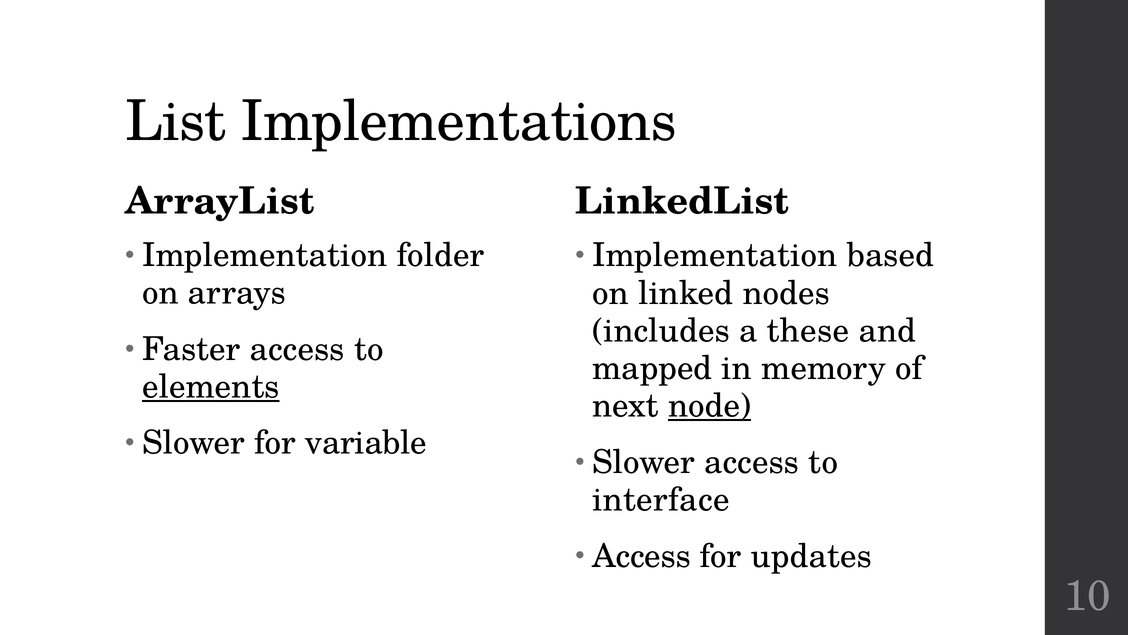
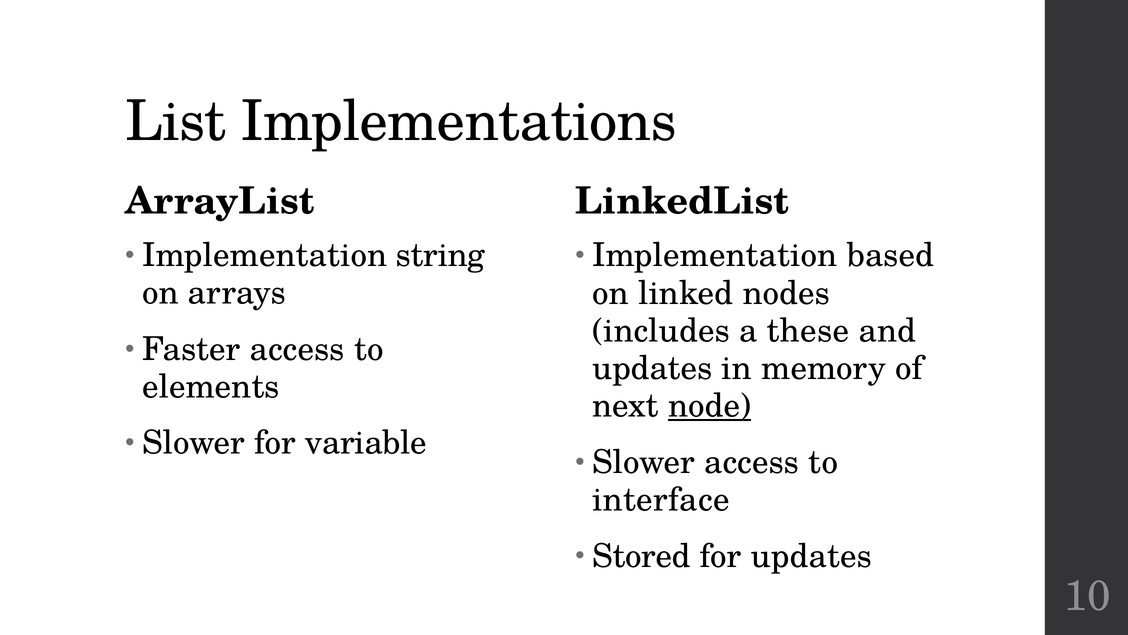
folder: folder -> string
mapped at (652, 368): mapped -> updates
elements underline: present -> none
Access at (642, 556): Access -> Stored
